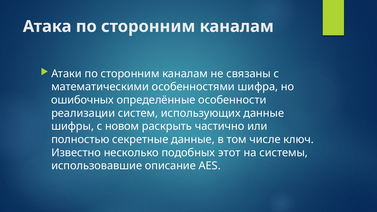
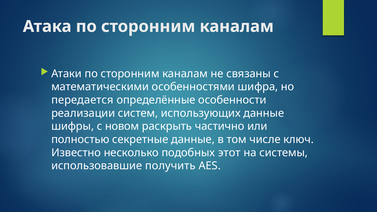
ошибочных: ошибочных -> передается
описание: описание -> получить
